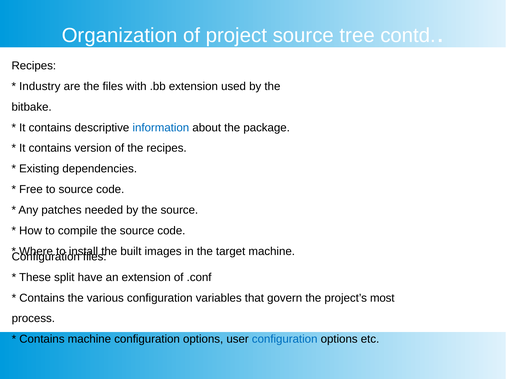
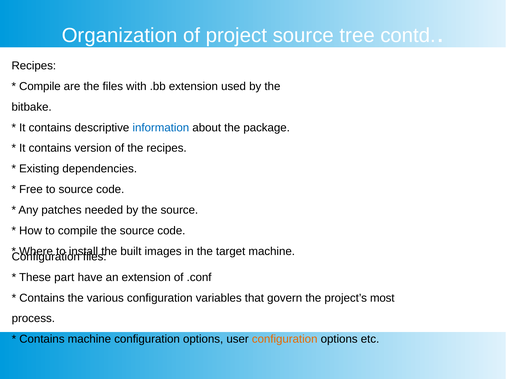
Industry at (40, 86): Industry -> Compile
split: split -> part
configuration at (285, 340) colour: blue -> orange
